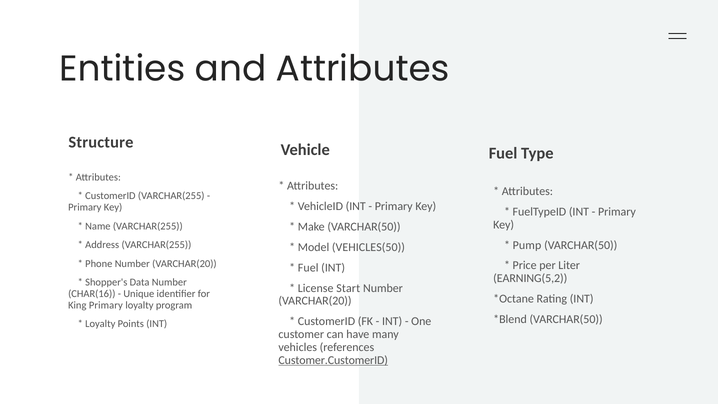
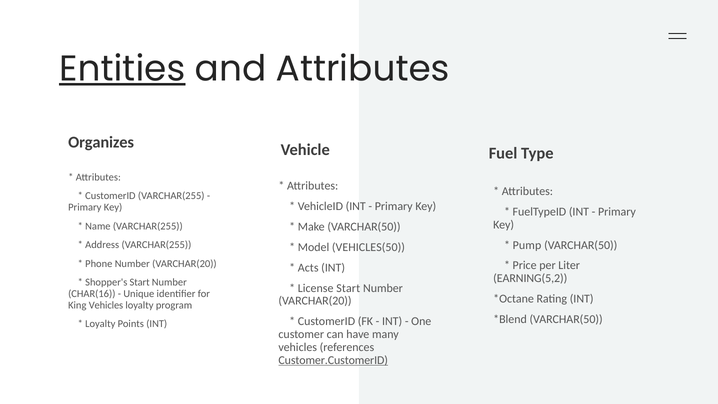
Entities underline: none -> present
Structure: Structure -> Organizes
Fuel at (308, 268): Fuel -> Acts
Shopper's Data: Data -> Start
King Primary: Primary -> Vehicles
